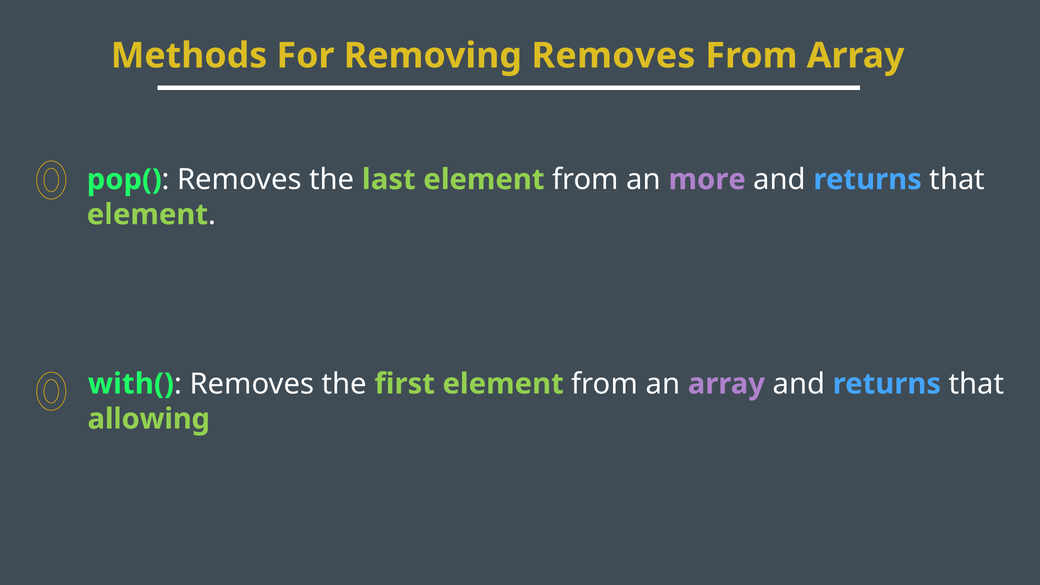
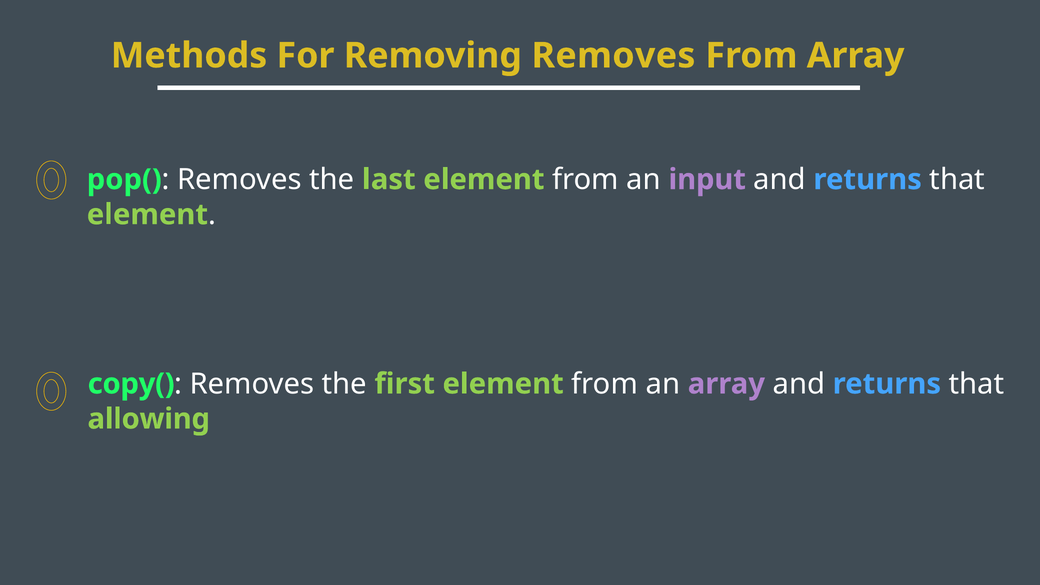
more: more -> input
with(: with( -> copy(
